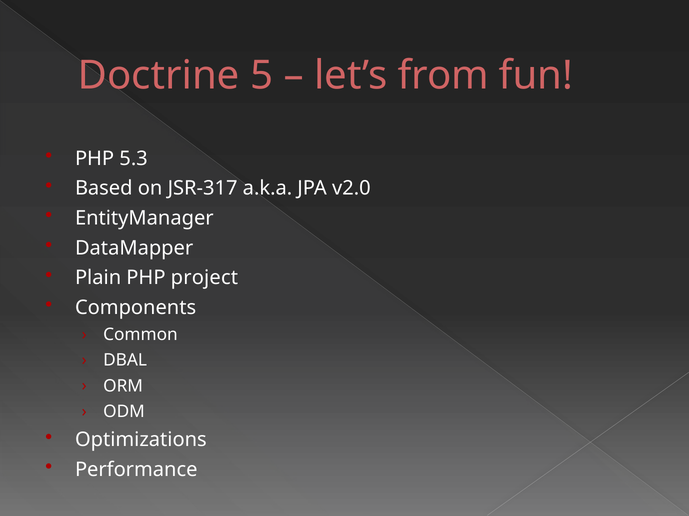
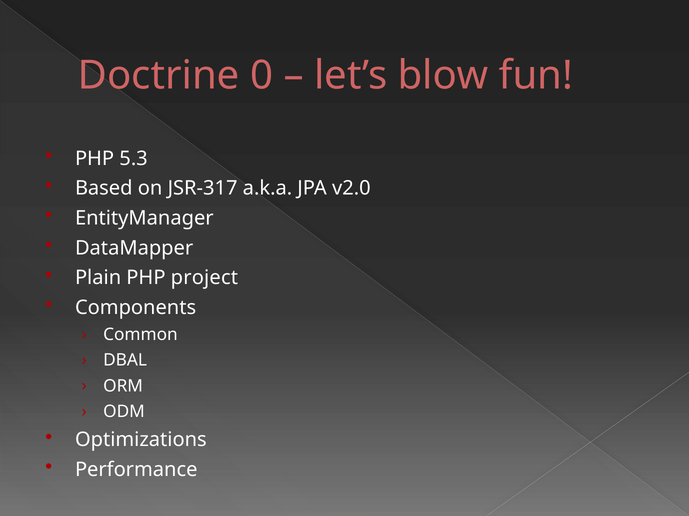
5: 5 -> 0
from: from -> blow
